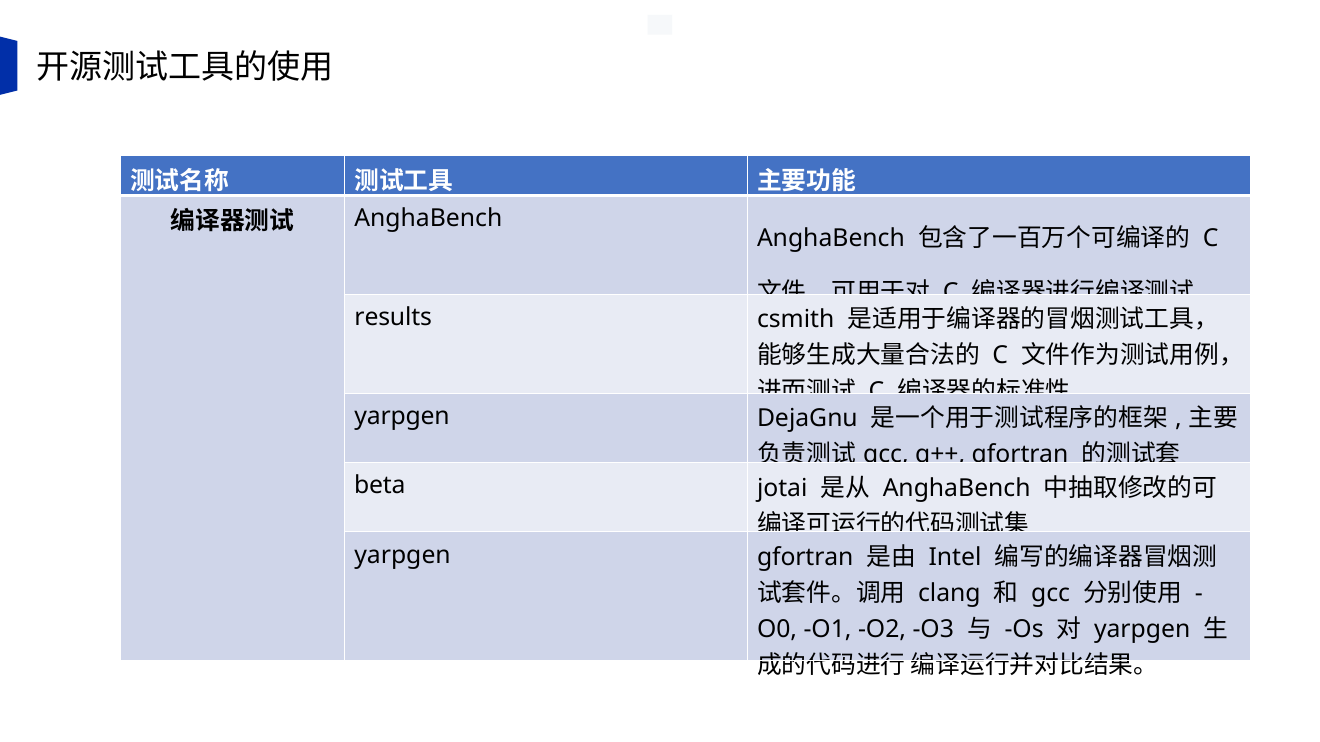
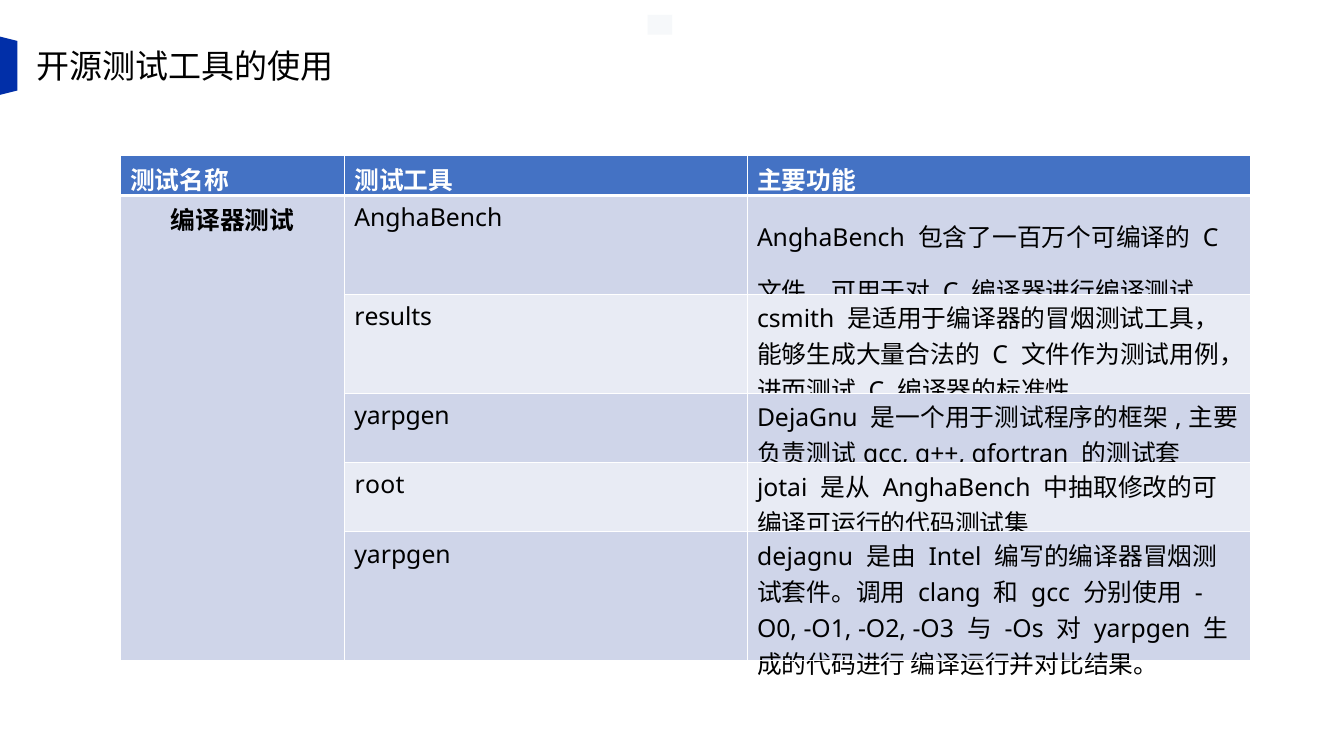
beta: beta -> root
gfortran at (805, 558): gfortran -> dejagnu
